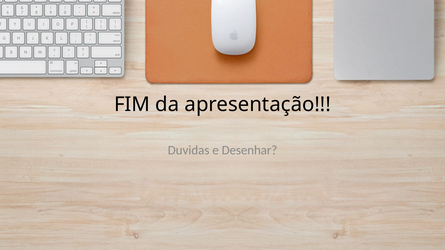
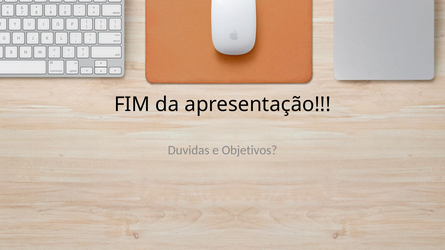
Desenhar: Desenhar -> Objetivos
